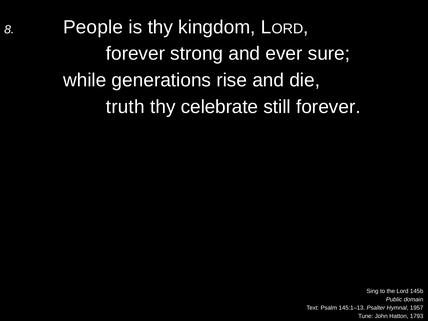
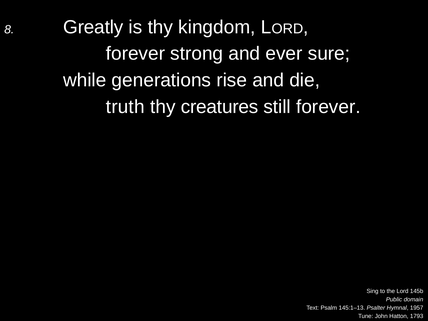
People: People -> Greatly
celebrate: celebrate -> creatures
